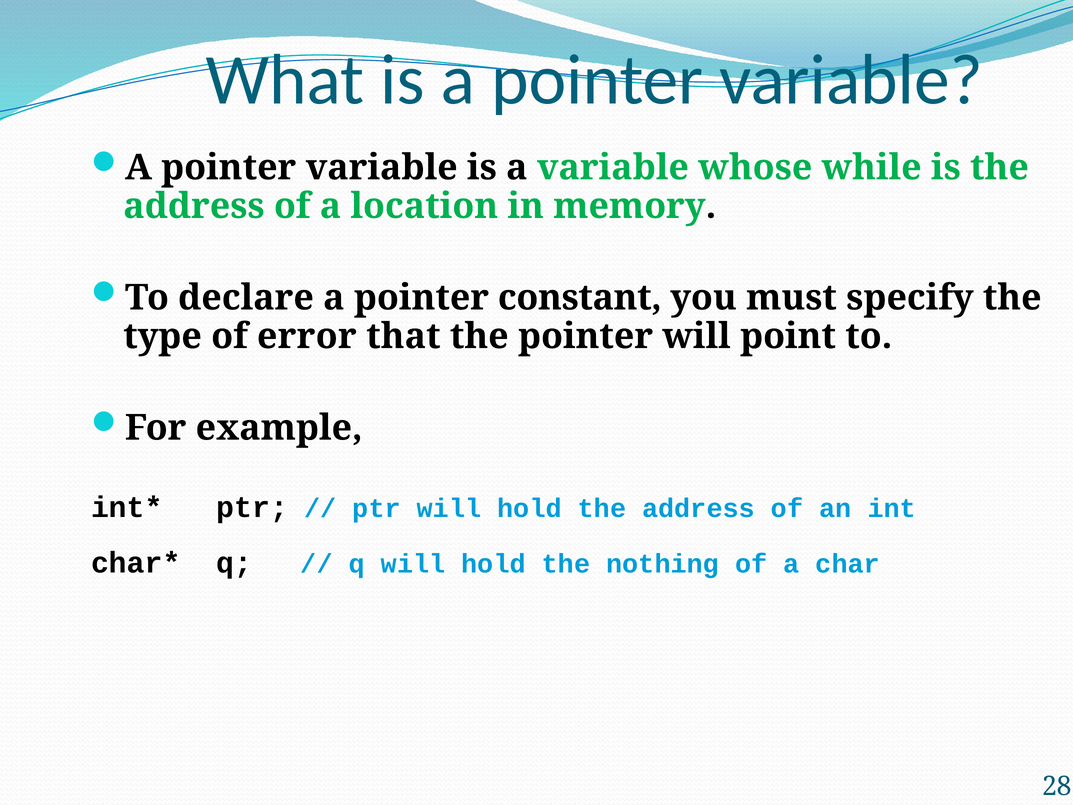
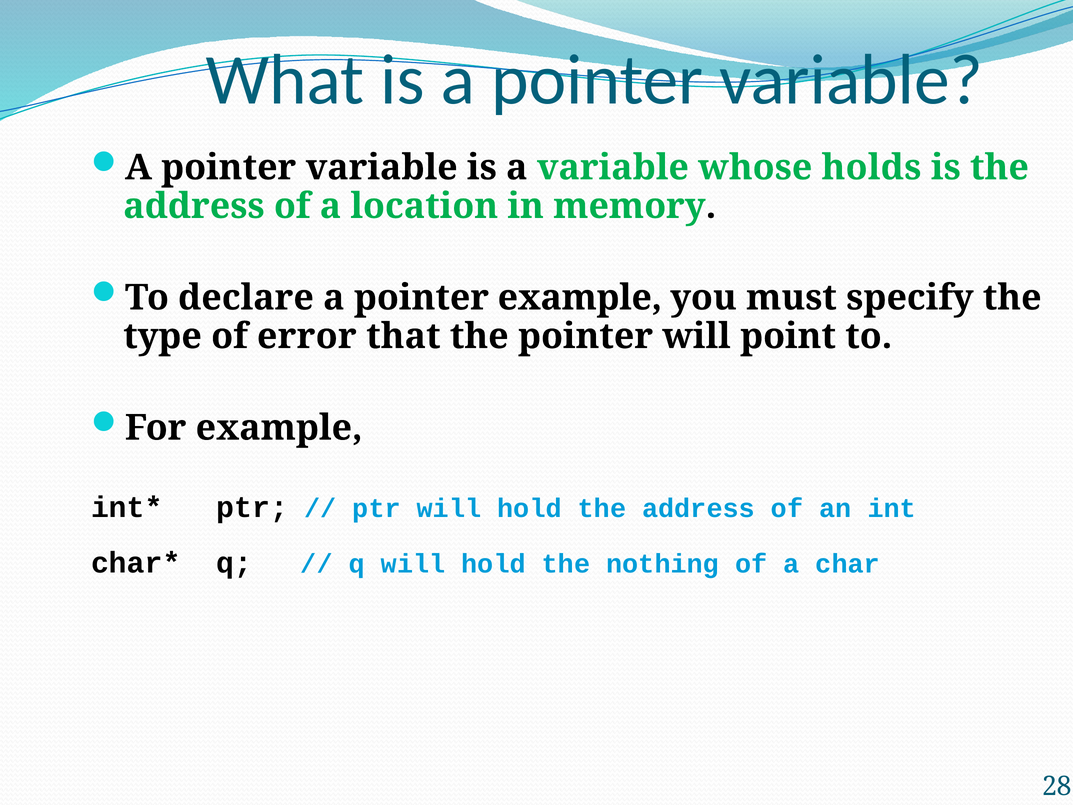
while: while -> holds
pointer constant: constant -> example
